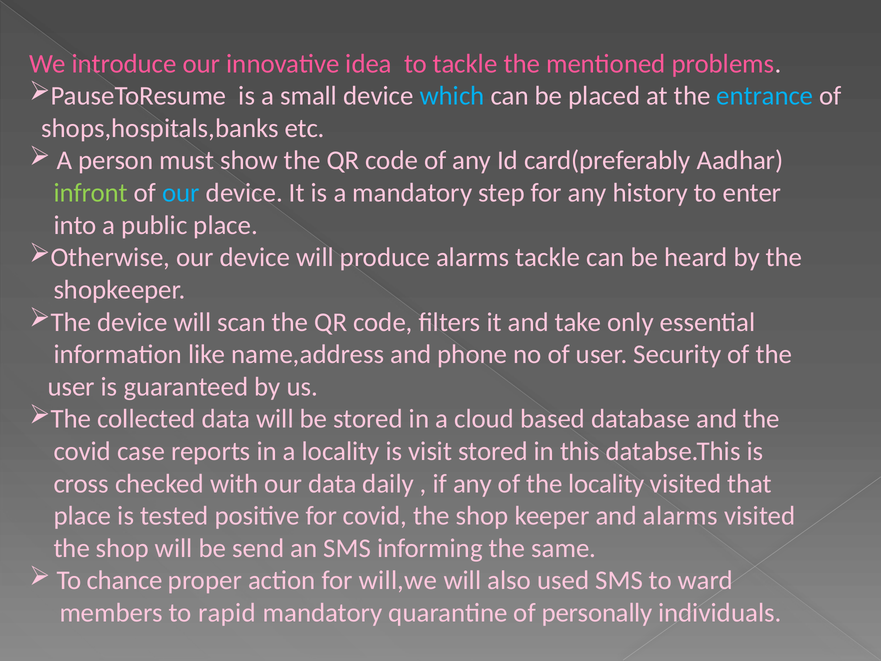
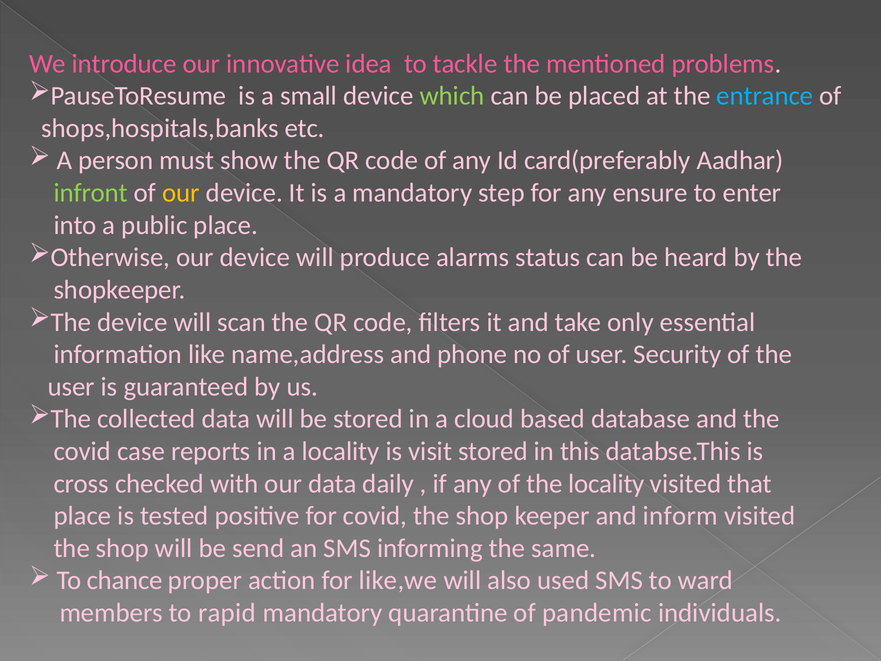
which colour: light blue -> light green
our at (181, 193) colour: light blue -> yellow
history: history -> ensure
alarms tackle: tackle -> status
and alarms: alarms -> inform
will,we: will,we -> like,we
personally: personally -> pandemic
